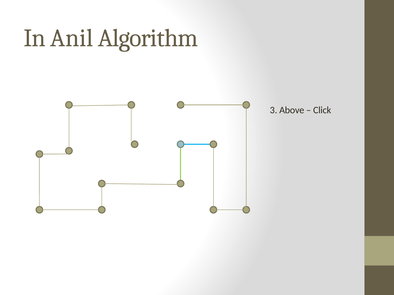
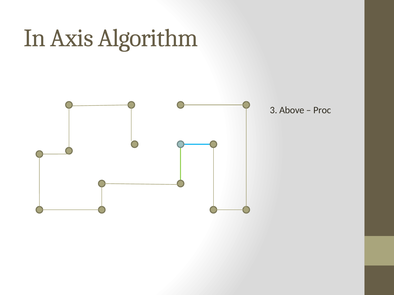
Anil: Anil -> Axis
Click: Click -> Proc
